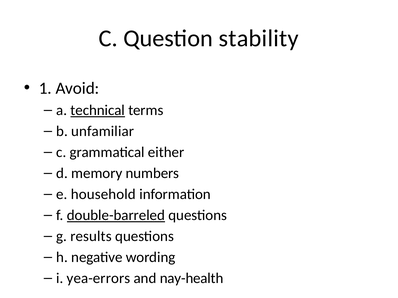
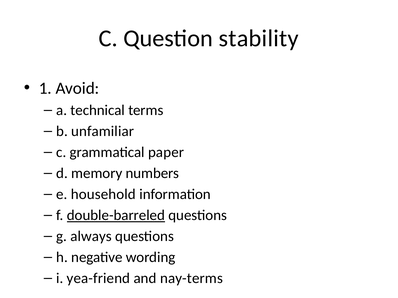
technical underline: present -> none
either: either -> paper
results: results -> always
yea-errors: yea-errors -> yea-friend
nay-health: nay-health -> nay-terms
